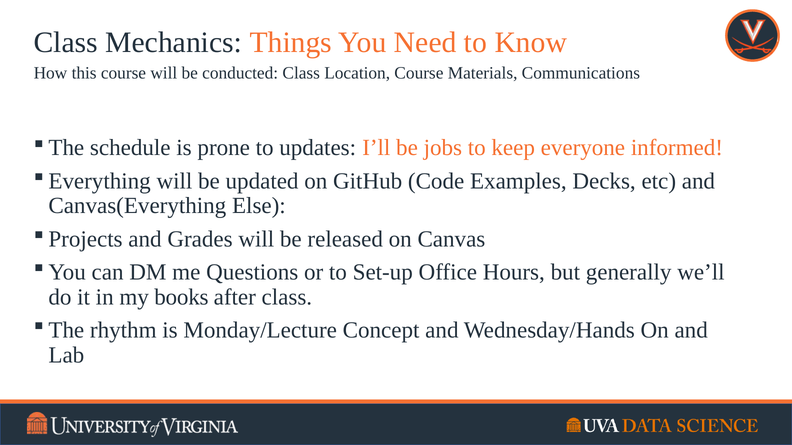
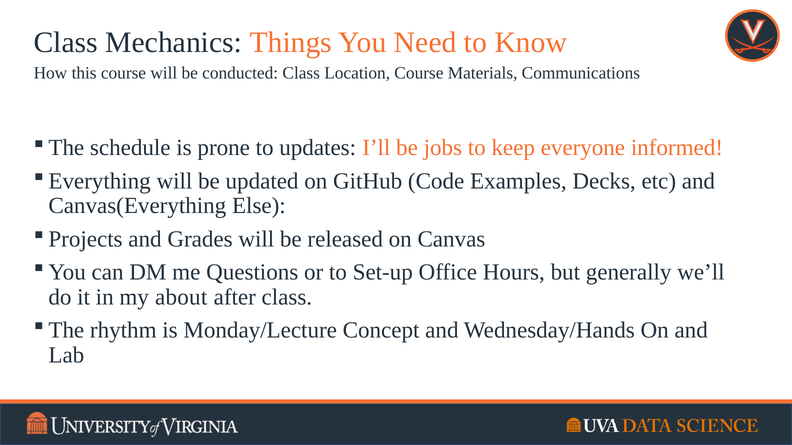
books: books -> about
